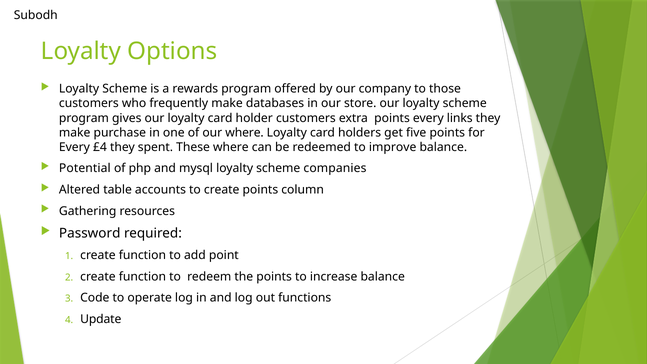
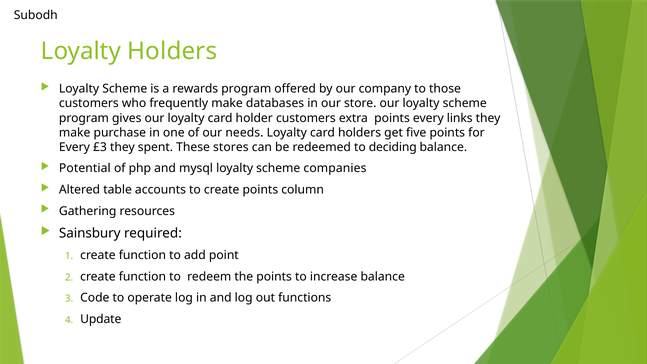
Loyalty Options: Options -> Holders
our where: where -> needs
£4: £4 -> £3
These where: where -> stores
improve: improve -> deciding
Password: Password -> Sainsbury
